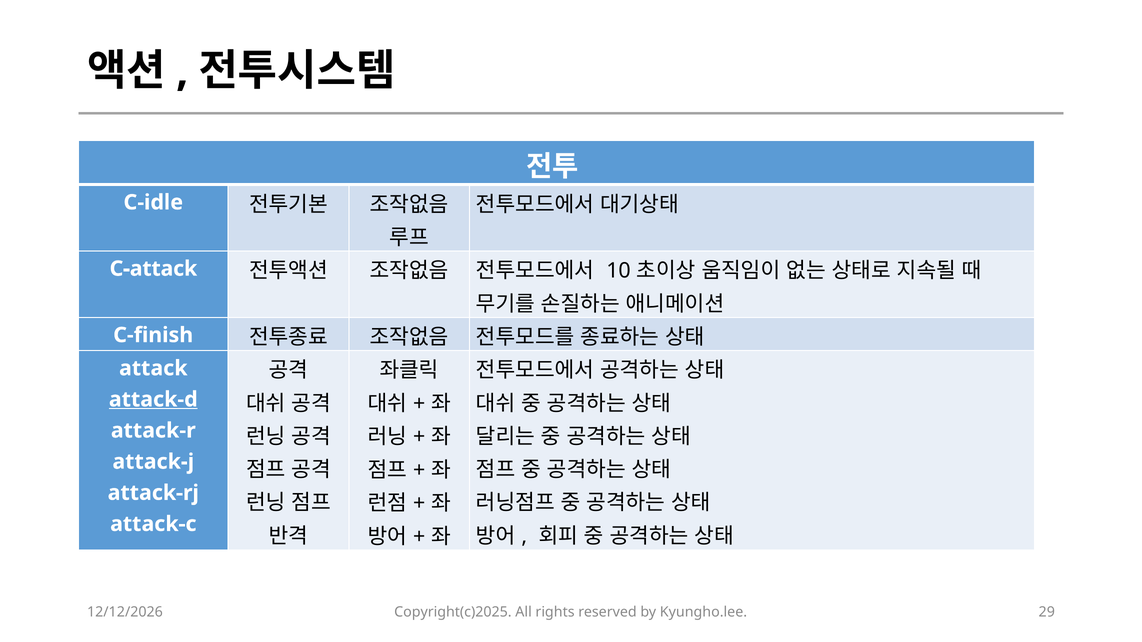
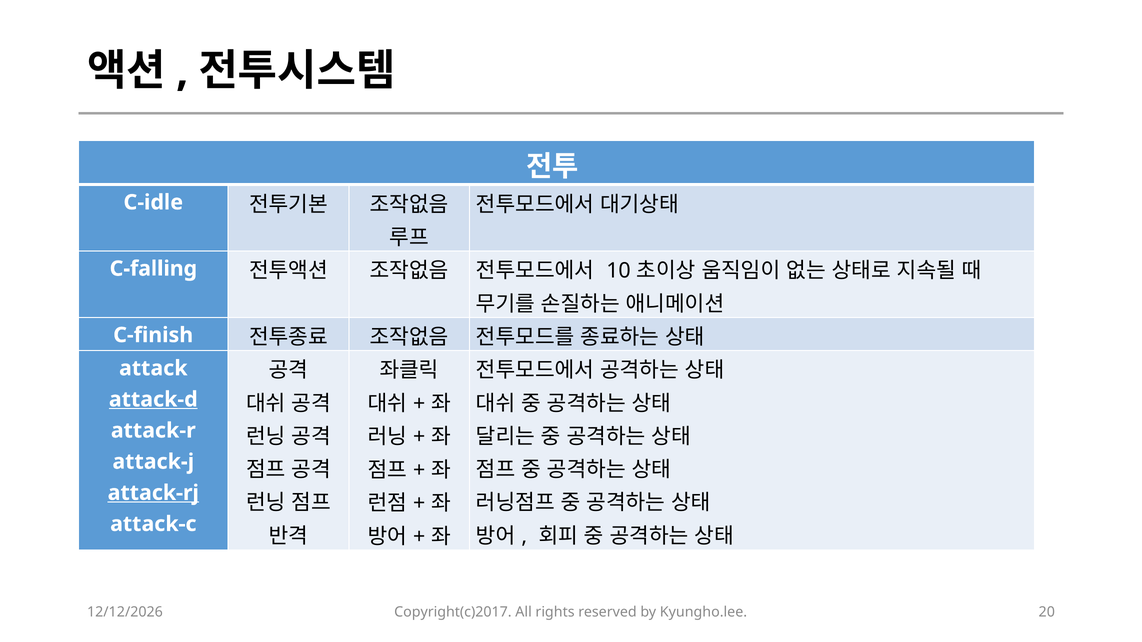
C-attack: C-attack -> C-falling
attack-rj underline: none -> present
Copyright(c)2025: Copyright(c)2025 -> Copyright(c)2017
29: 29 -> 20
